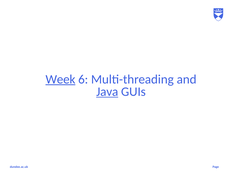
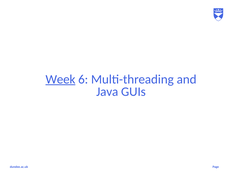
Java underline: present -> none
